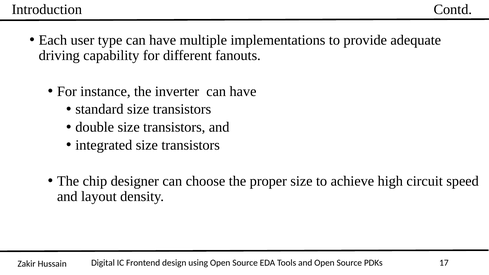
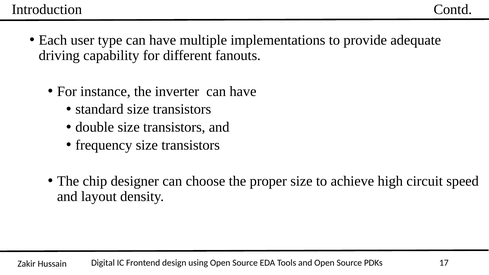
integrated: integrated -> frequency
